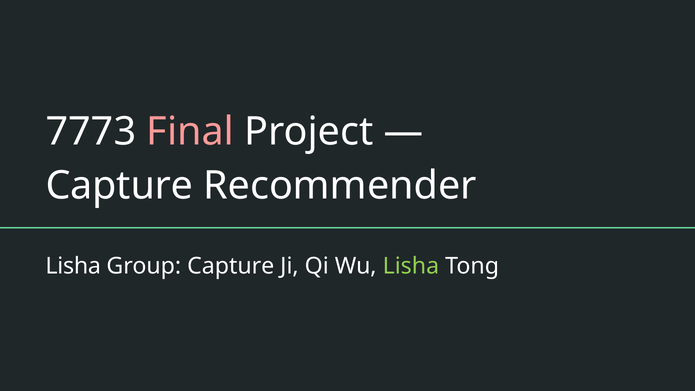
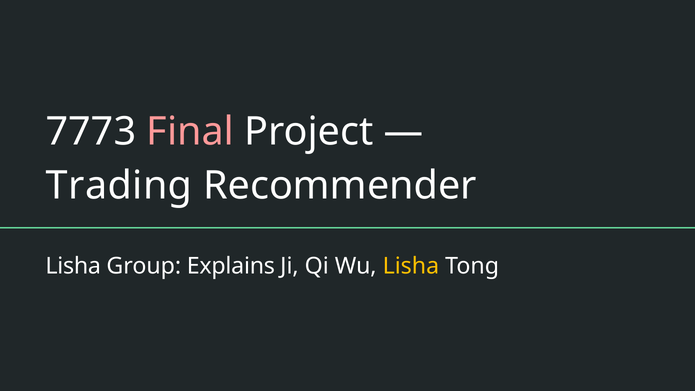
Capture at (119, 186): Capture -> Trading
Group Capture: Capture -> Explains
Lisha at (411, 266) colour: light green -> yellow
